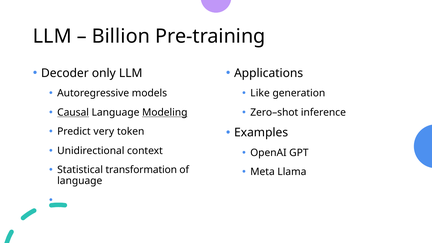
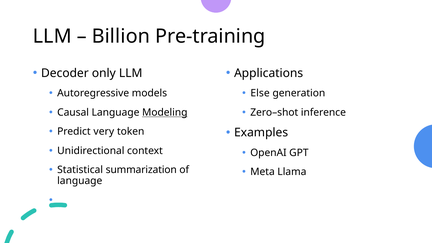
Like: Like -> Else
Causal underline: present -> none
transformation: transformation -> summarization
